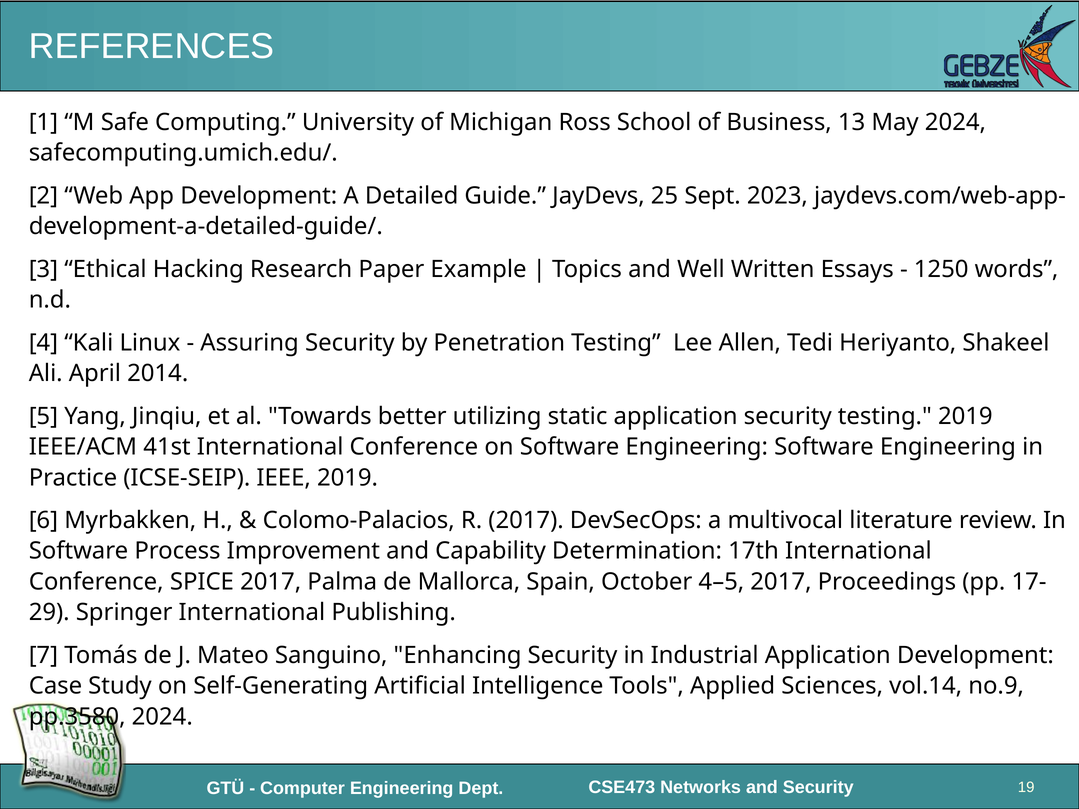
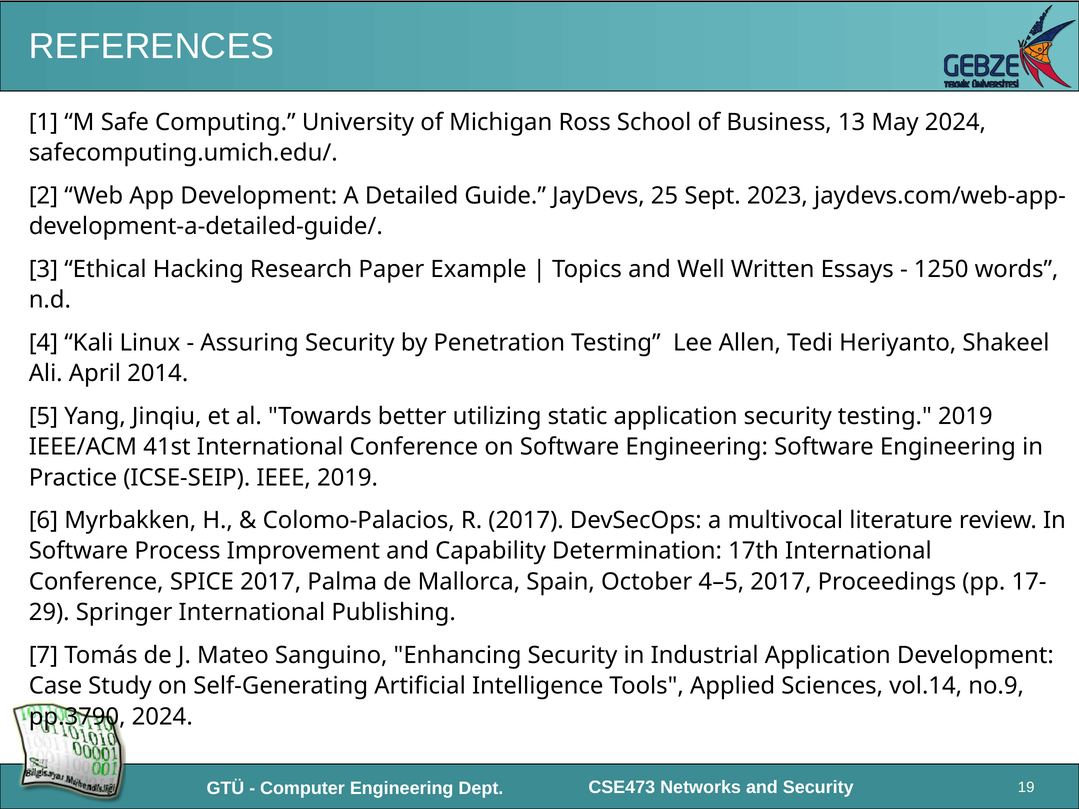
pp.3580: pp.3580 -> pp.3790
